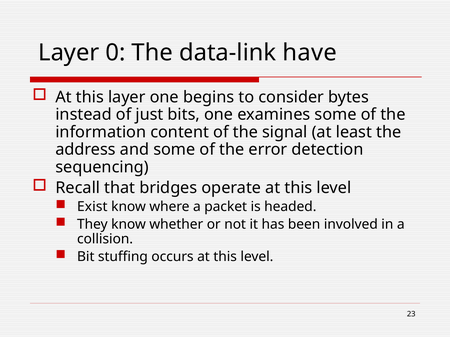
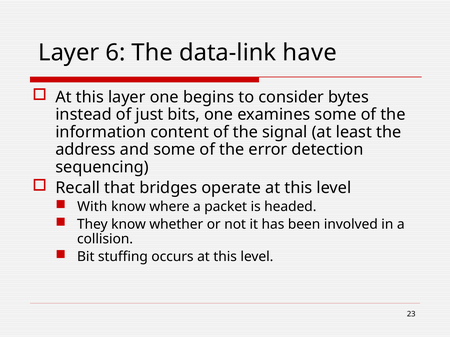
0: 0 -> 6
Exist: Exist -> With
